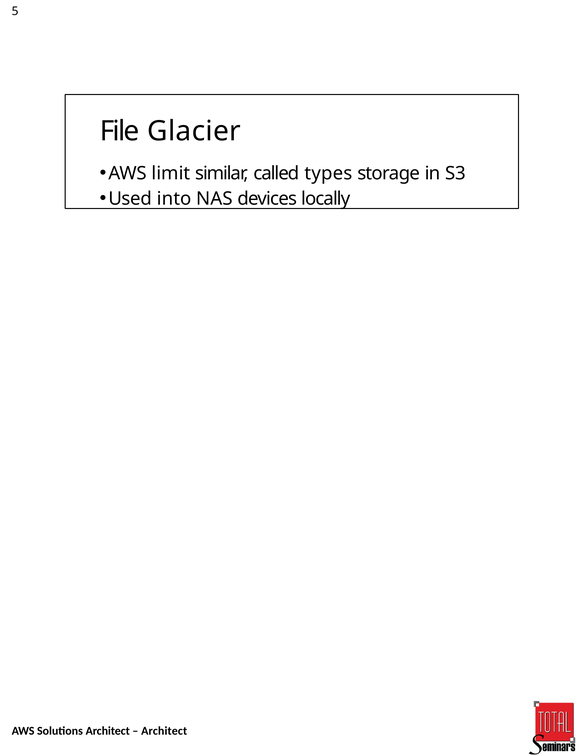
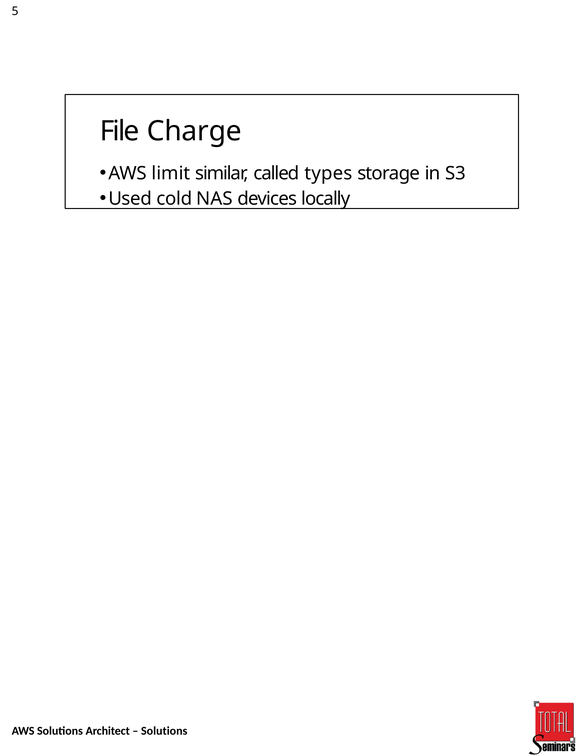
Glacier: Glacier -> Charge
into: into -> cold
Architect at (164, 731): Architect -> Solutions
